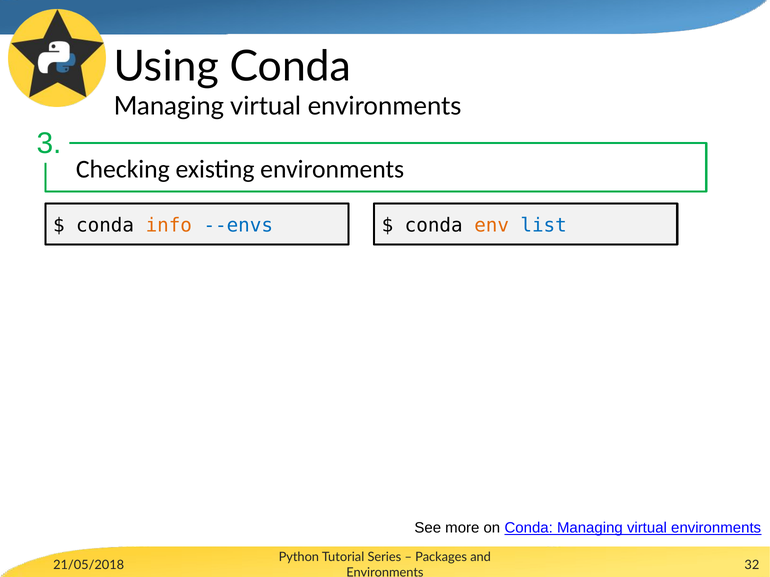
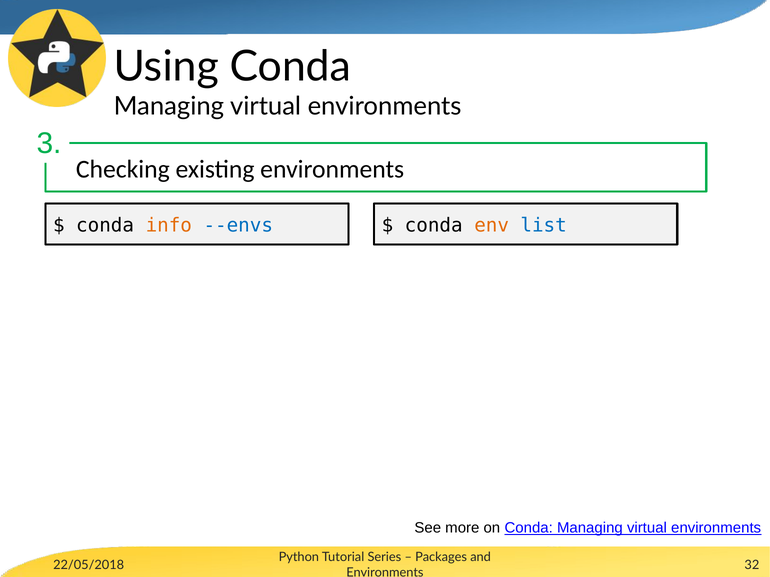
21/05/2018: 21/05/2018 -> 22/05/2018
